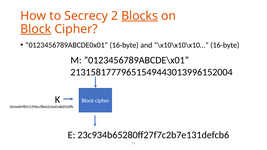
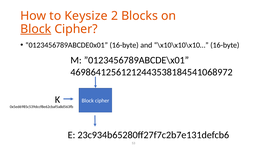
Secrecy: Secrecy -> Keysize
Blocks underline: present -> none
21315817779651549443013996152004: 21315817779651549443013996152004 -> 46986412561212443538184541068972
